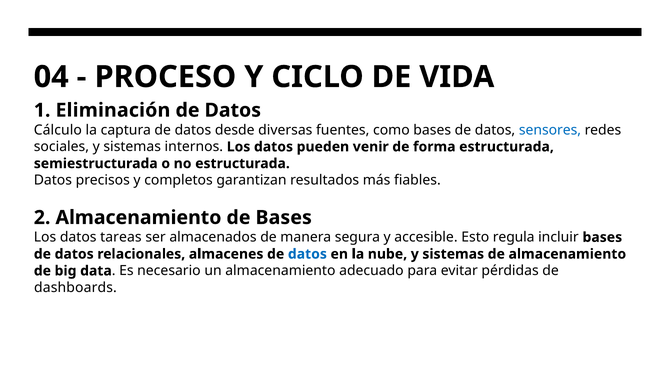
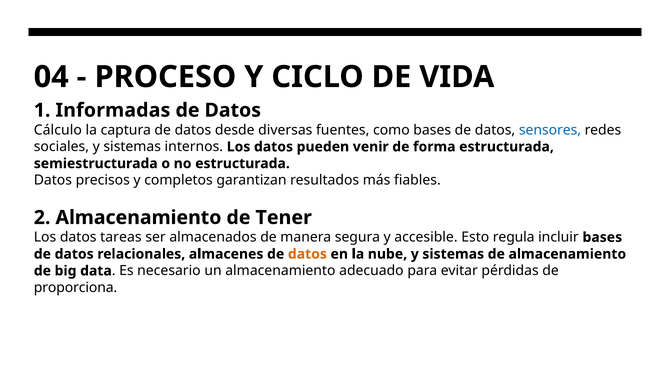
Eliminación: Eliminación -> Informadas
de Bases: Bases -> Tener
datos at (307, 254) colour: blue -> orange
dashboards: dashboards -> proporciona
